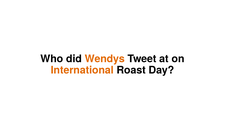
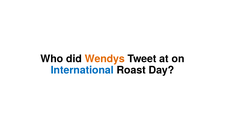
International colour: orange -> blue
